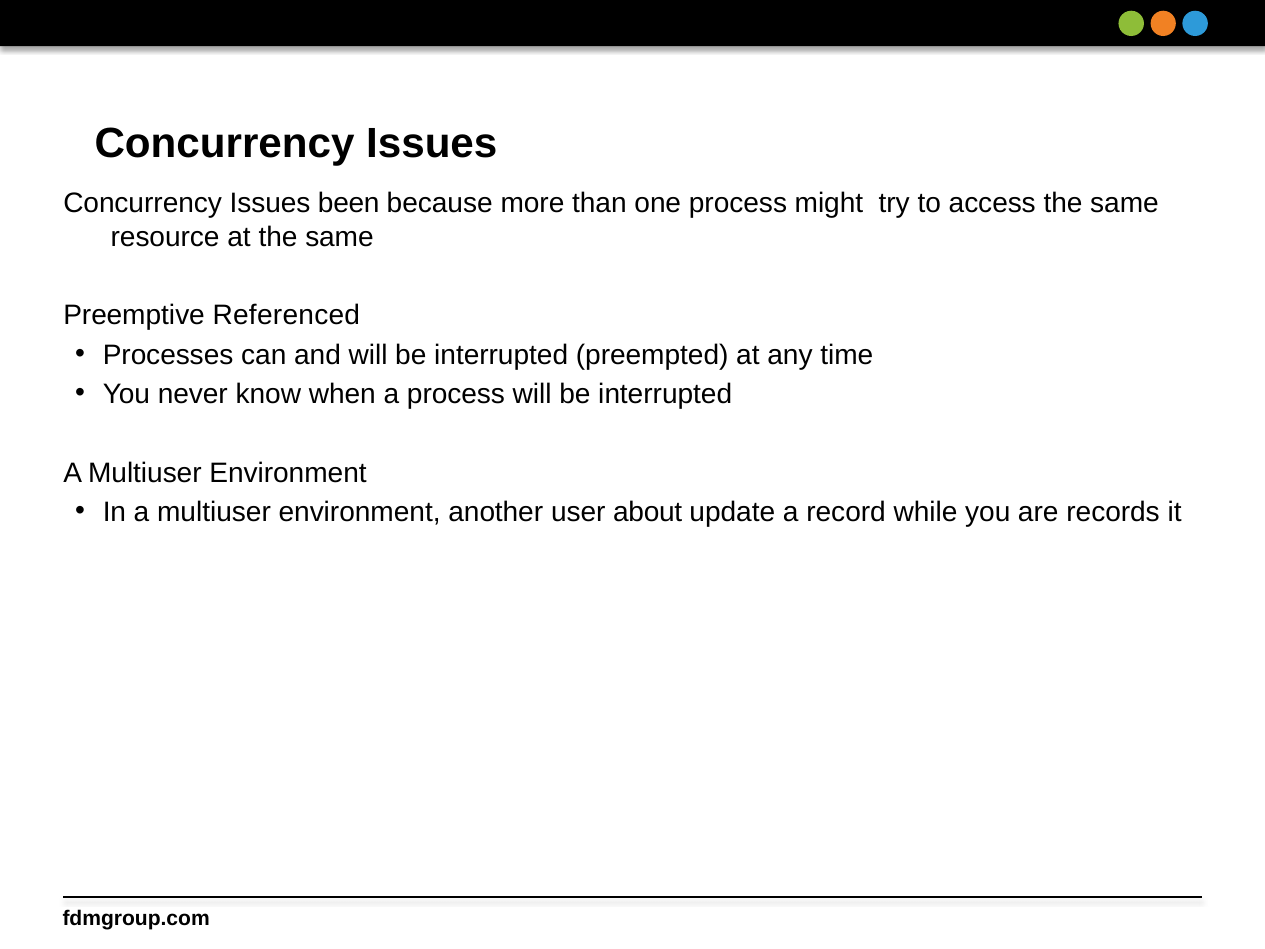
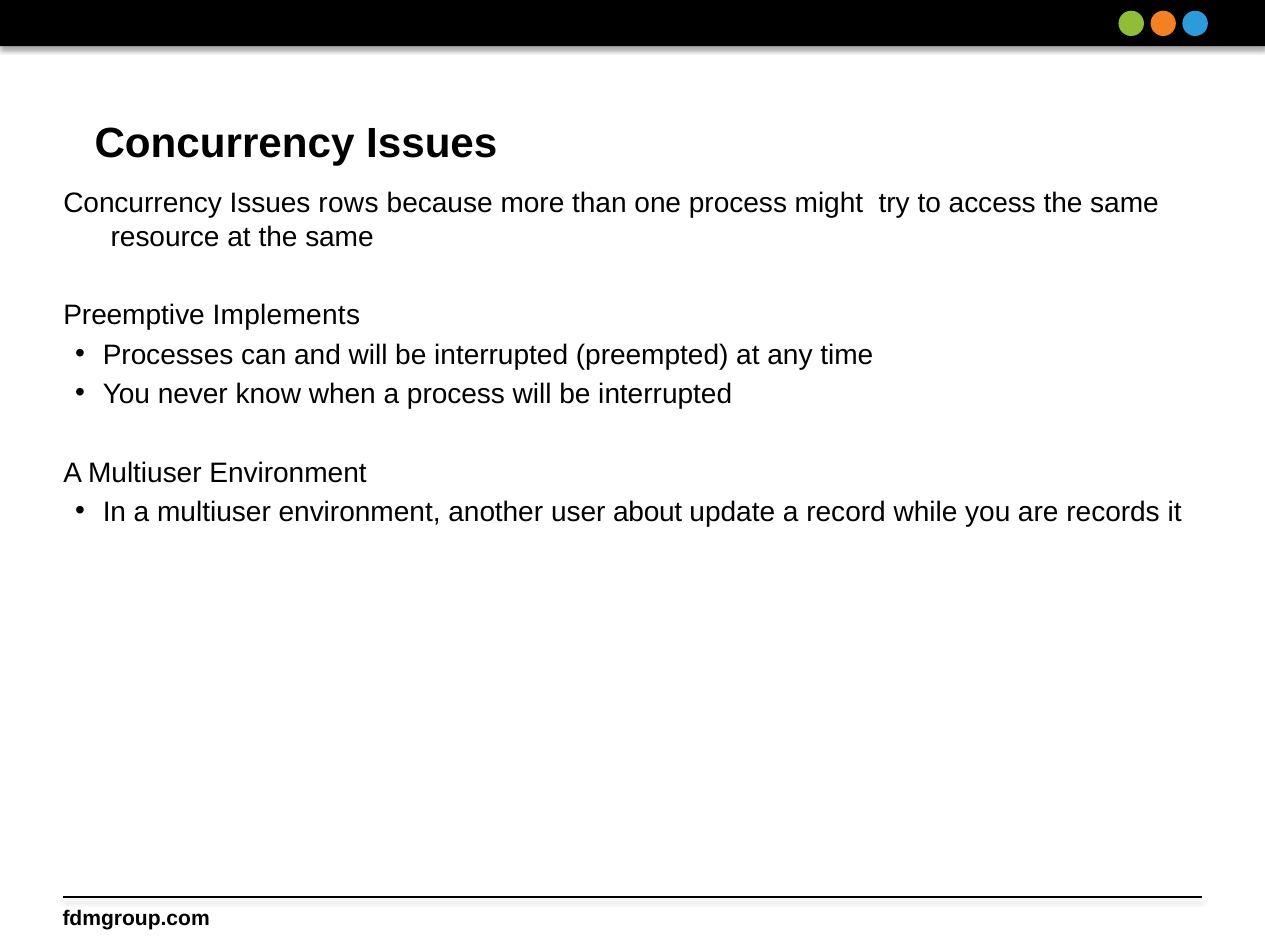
been: been -> rows
Referenced: Referenced -> Implements
